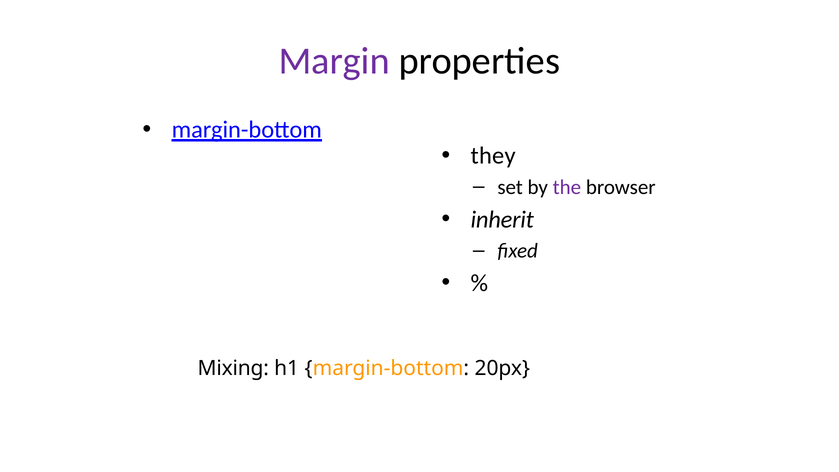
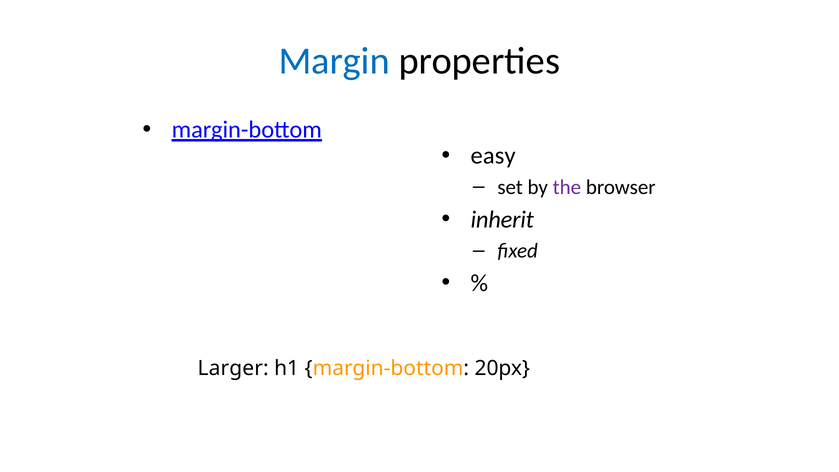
Margin colour: purple -> blue
they: they -> easy
Mixing: Mixing -> Larger
